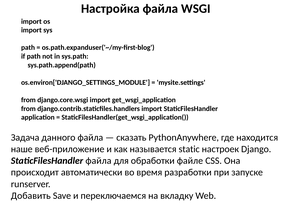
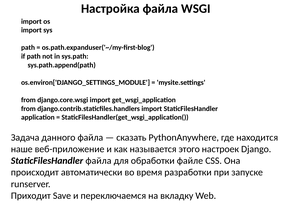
static: static -> этого
Добавить: Добавить -> Приходит
